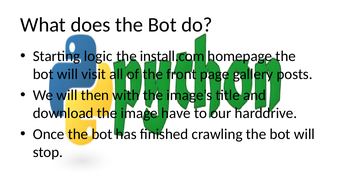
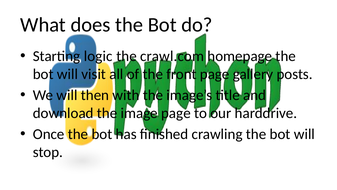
install.com: install.com -> crawl.com
image have: have -> page
